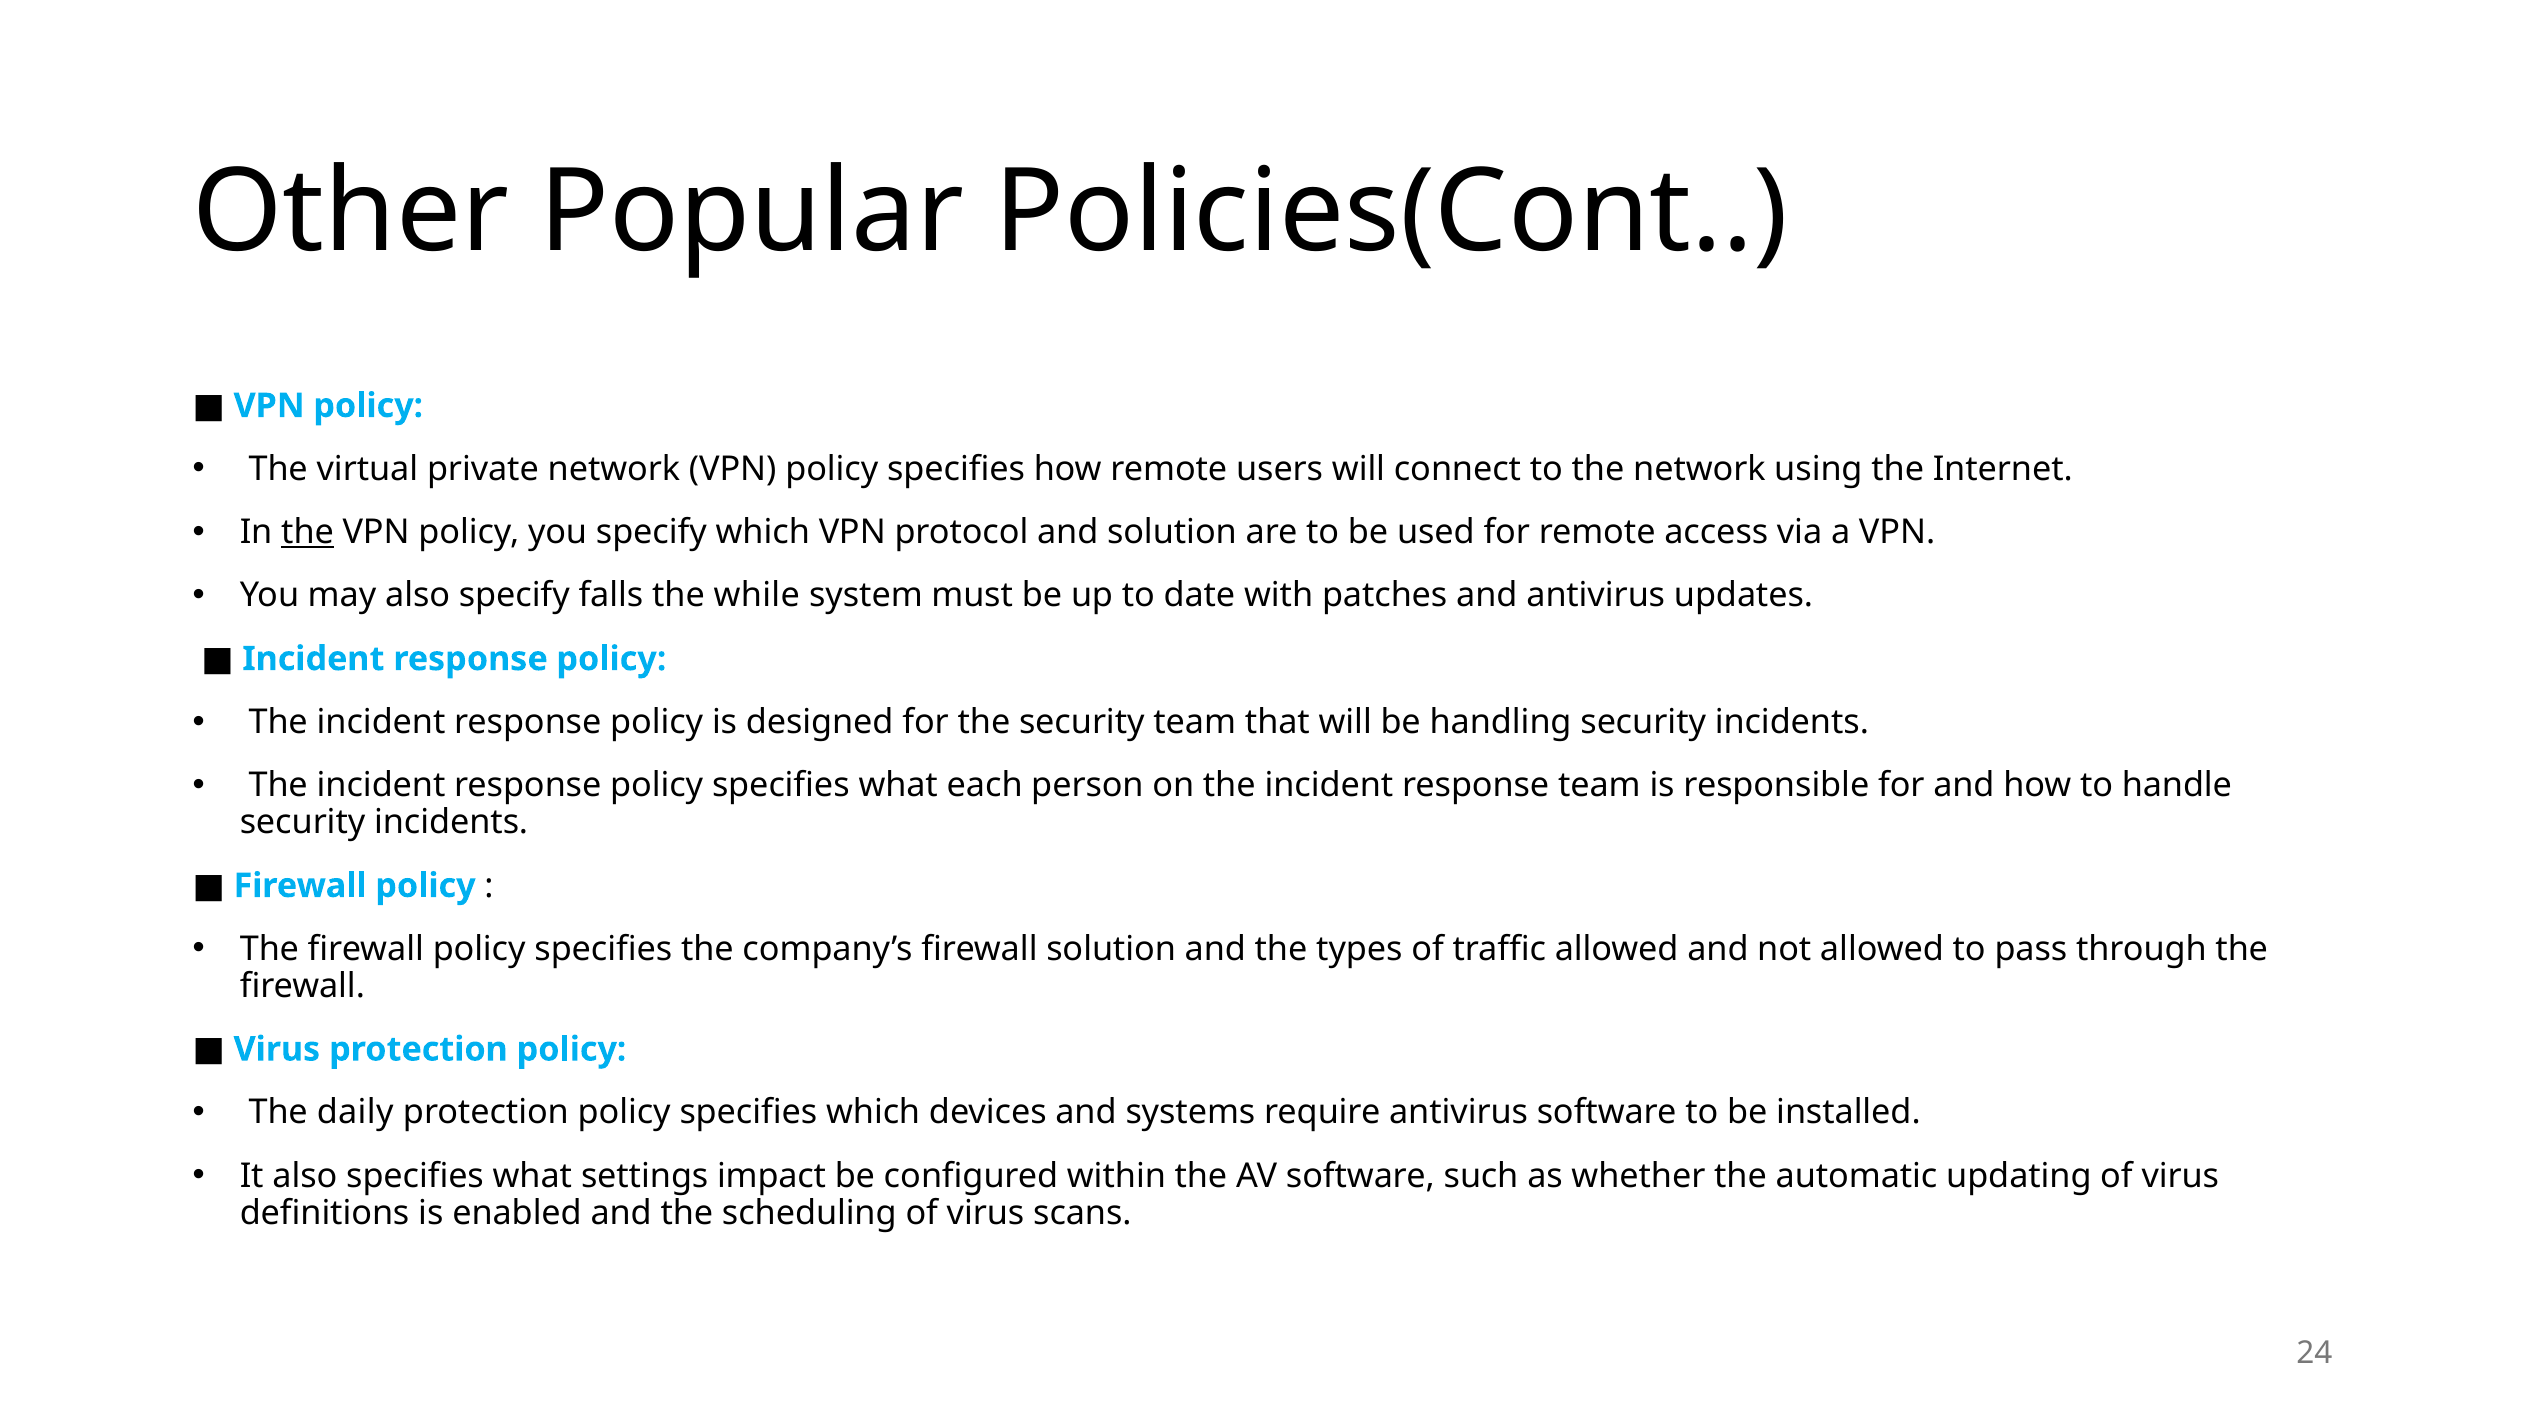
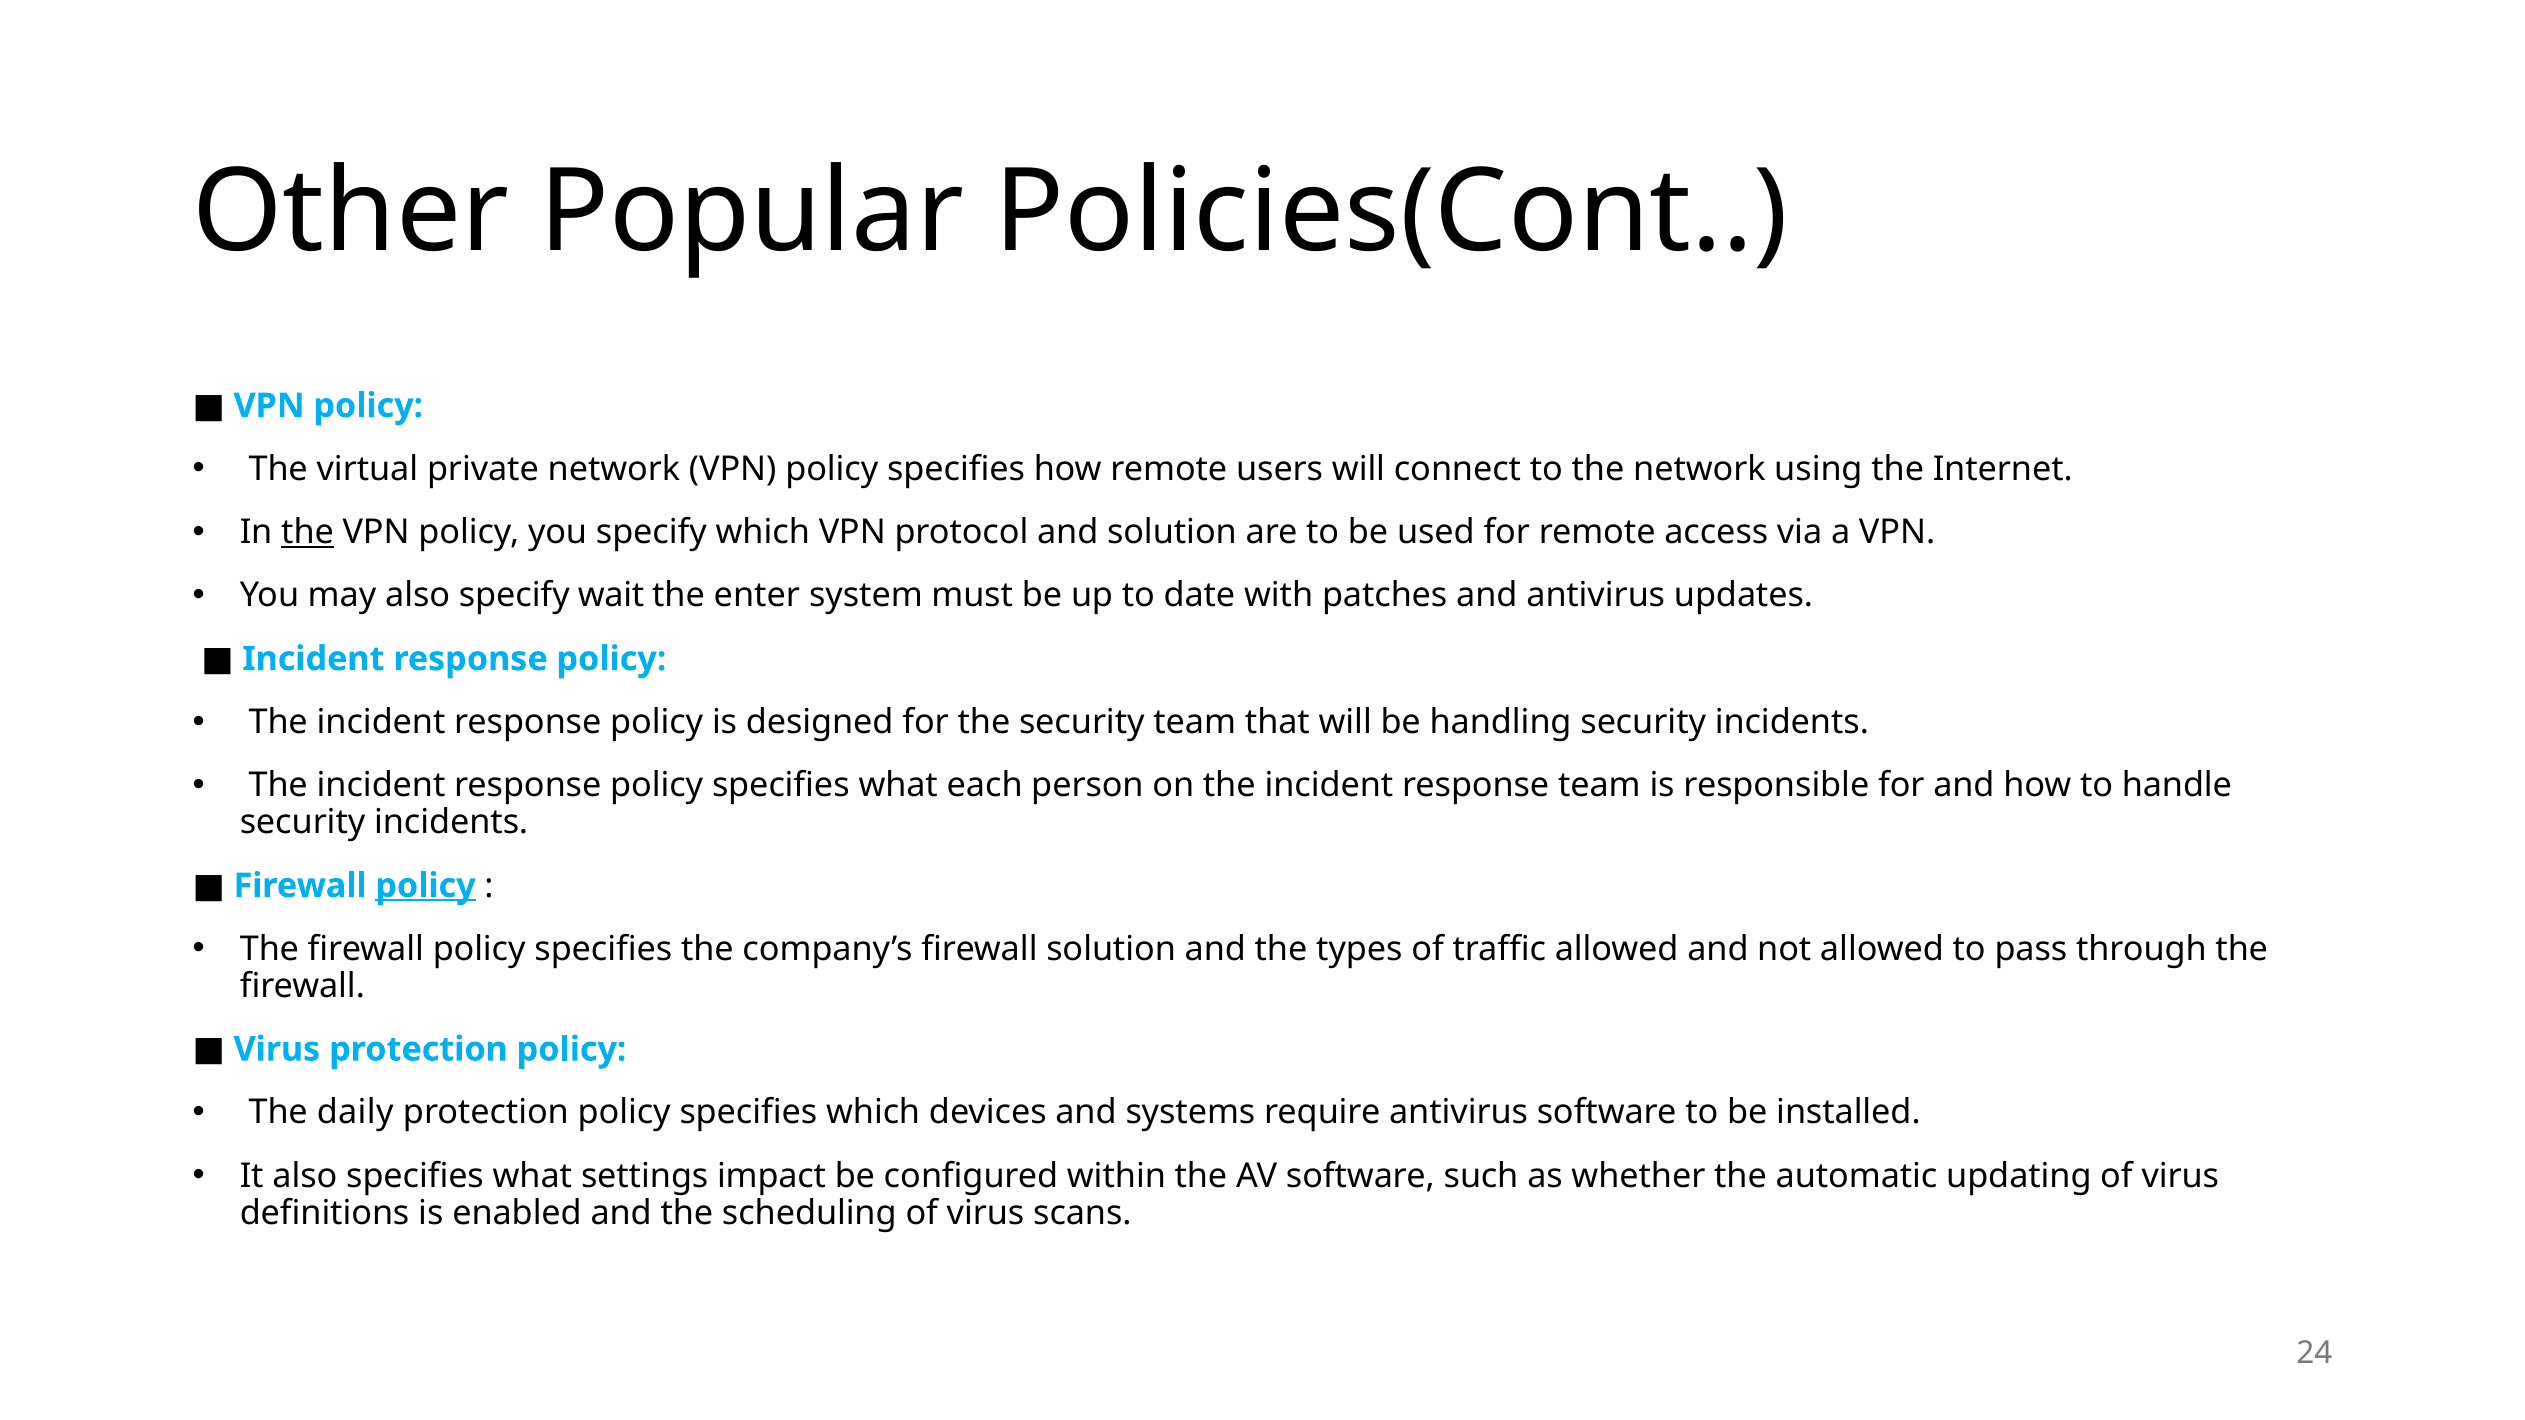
falls: falls -> wait
while: while -> enter
policy at (425, 886) underline: none -> present
